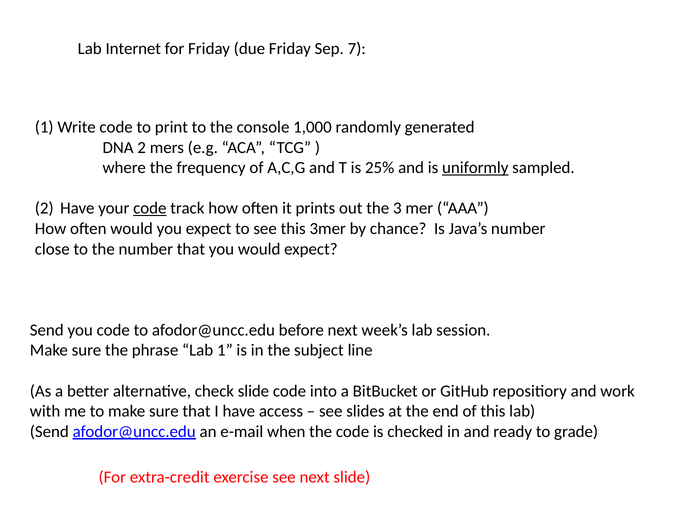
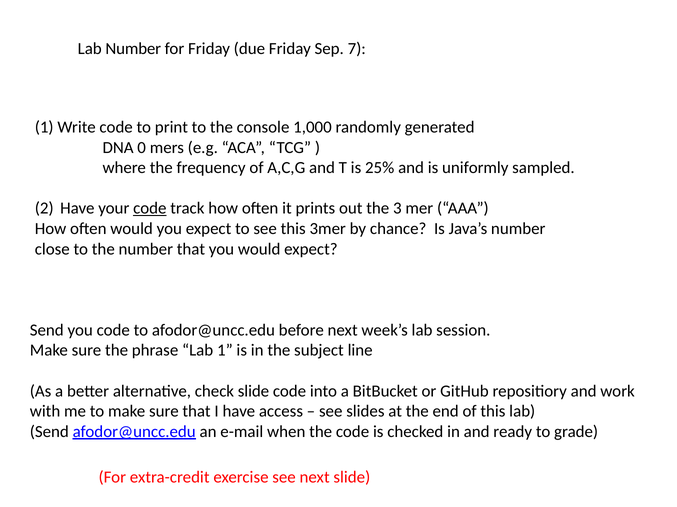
Lab Internet: Internet -> Number
DNA 2: 2 -> 0
uniformly underline: present -> none
